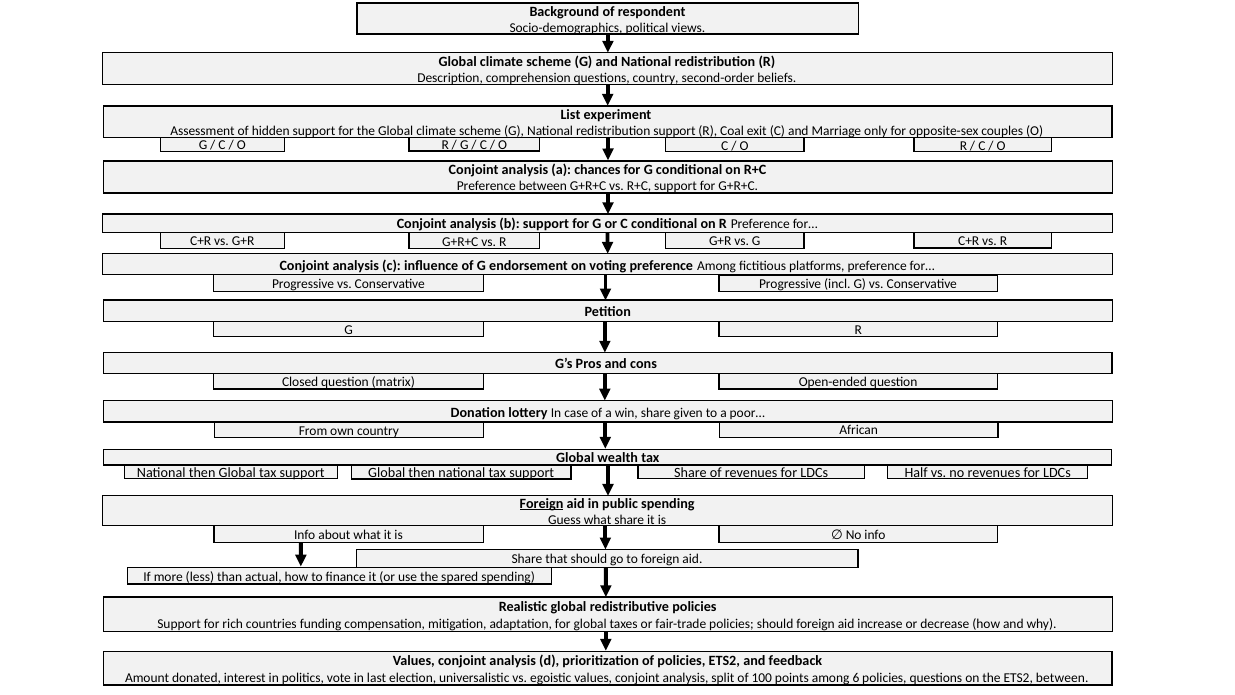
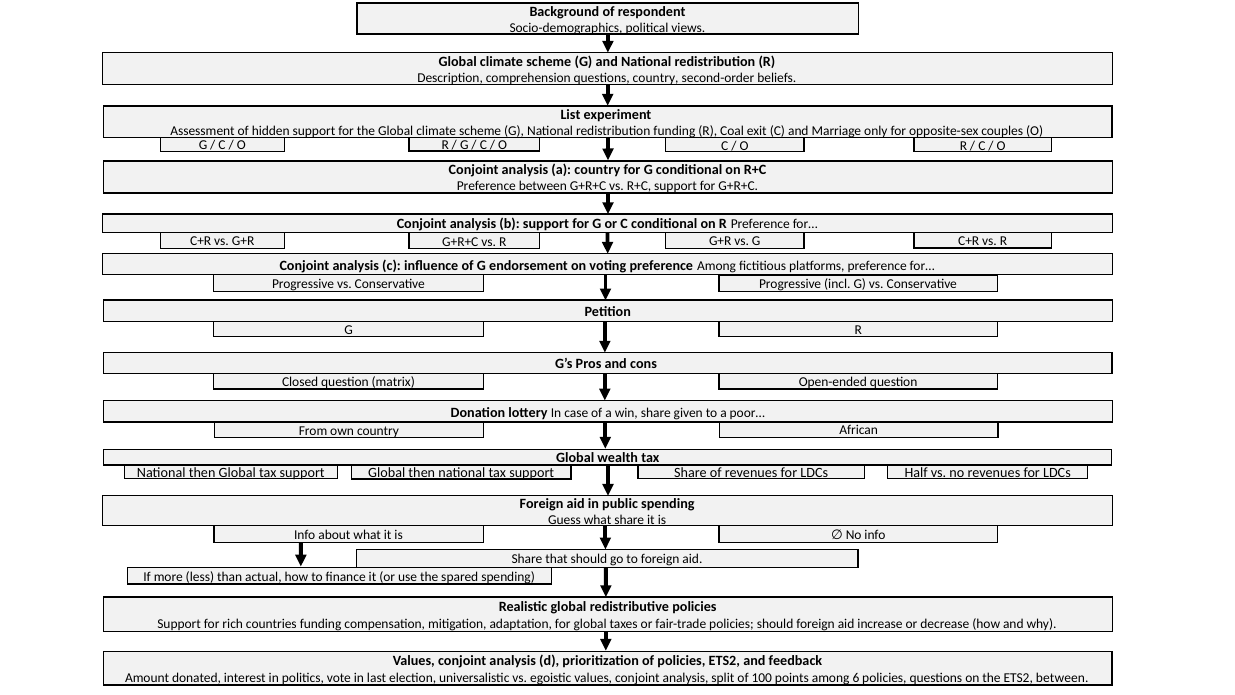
redistribution support: support -> funding
a chances: chances -> country
Foreign at (542, 503) underline: present -> none
